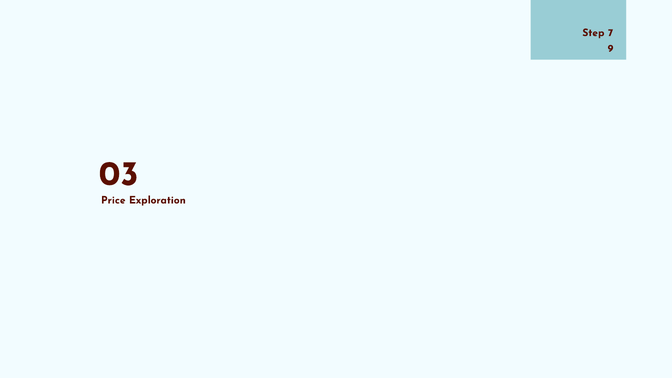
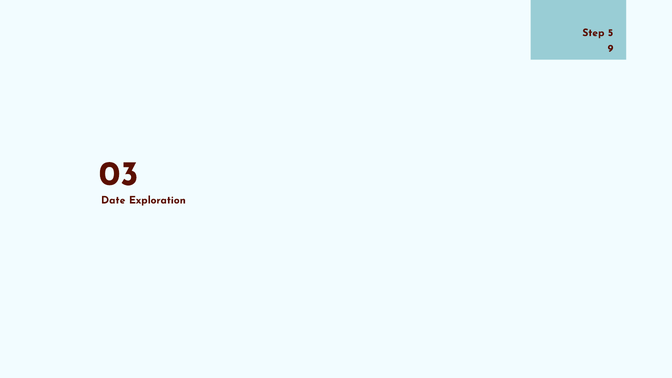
7: 7 -> 5
Price: Price -> Date
